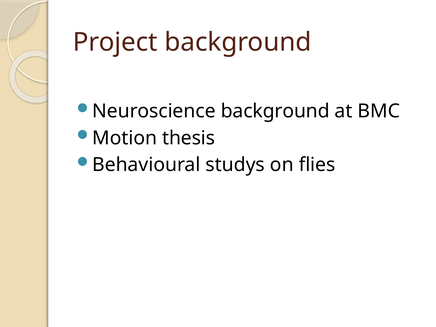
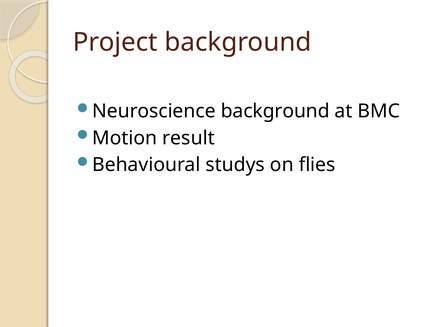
thesis: thesis -> result
